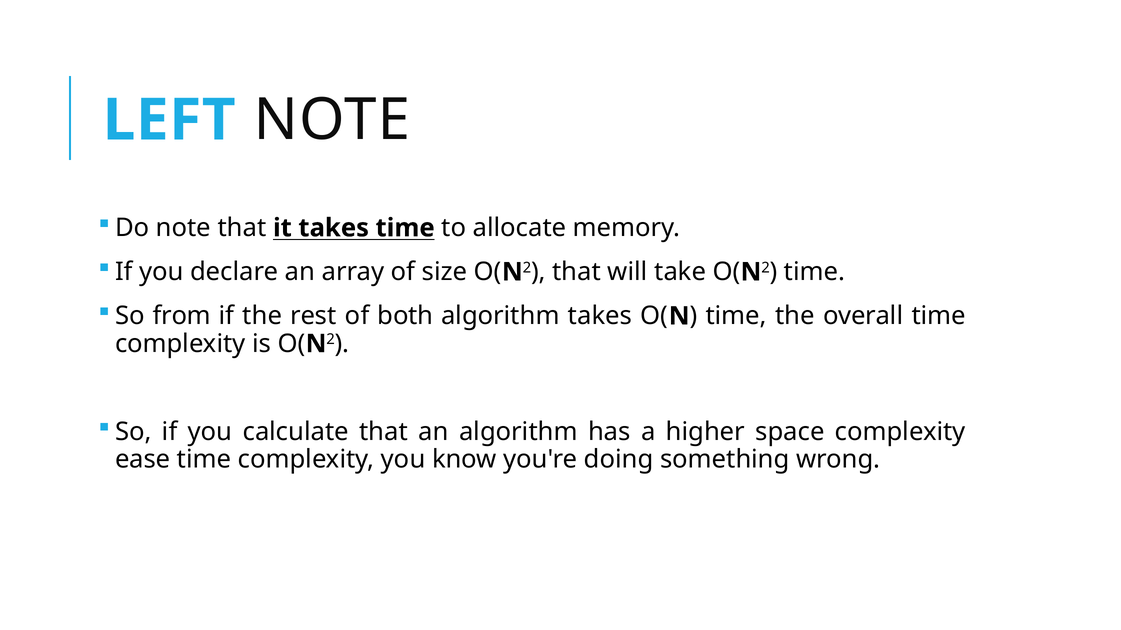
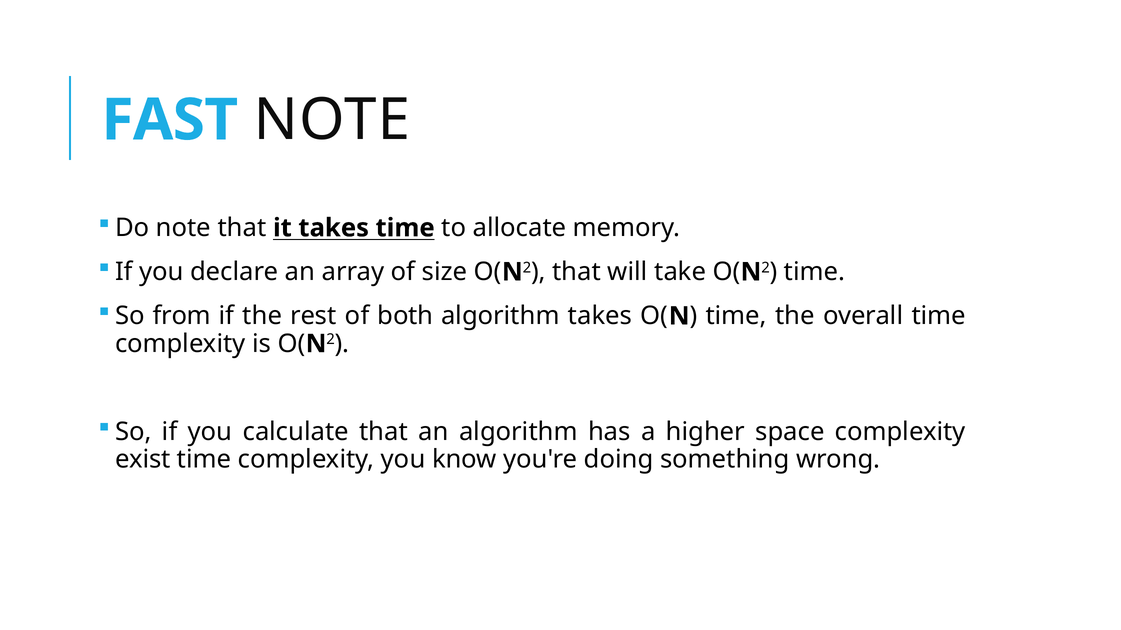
LEFT: LEFT -> FAST
ease: ease -> exist
